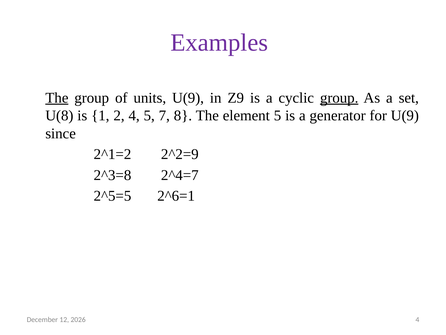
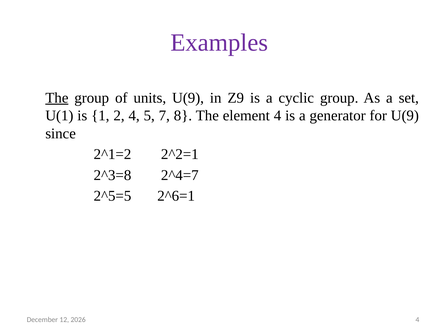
group at (339, 98) underline: present -> none
U(8: U(8 -> U(1
element 5: 5 -> 4
2^2=9: 2^2=9 -> 2^2=1
